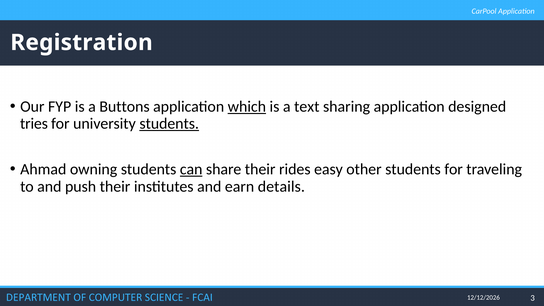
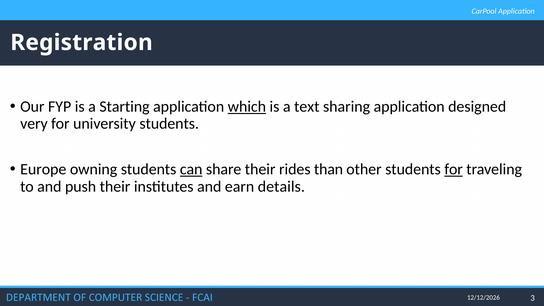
Buttons: Buttons -> Starting
tries: tries -> very
students at (169, 124) underline: present -> none
Ahmad: Ahmad -> Europe
easy: easy -> than
for at (454, 169) underline: none -> present
